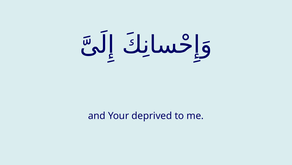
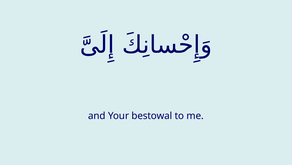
deprived: deprived -> bestowal
